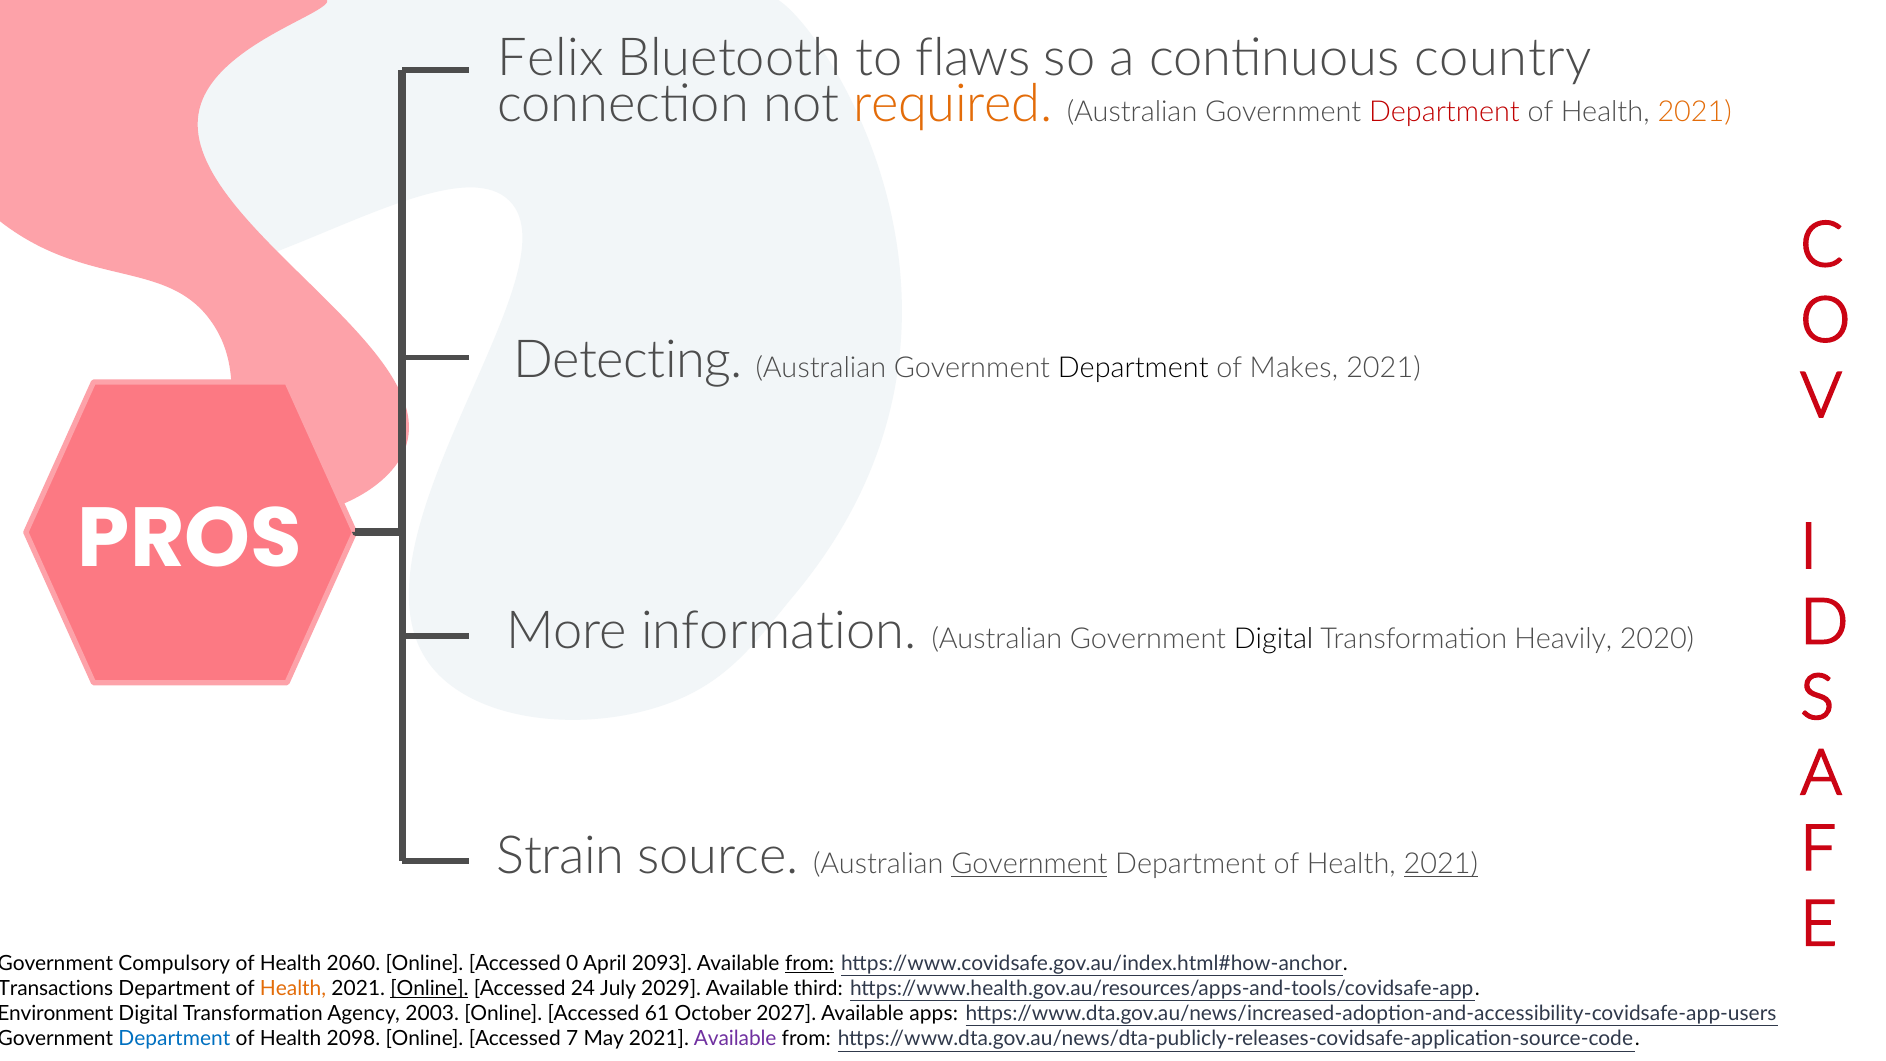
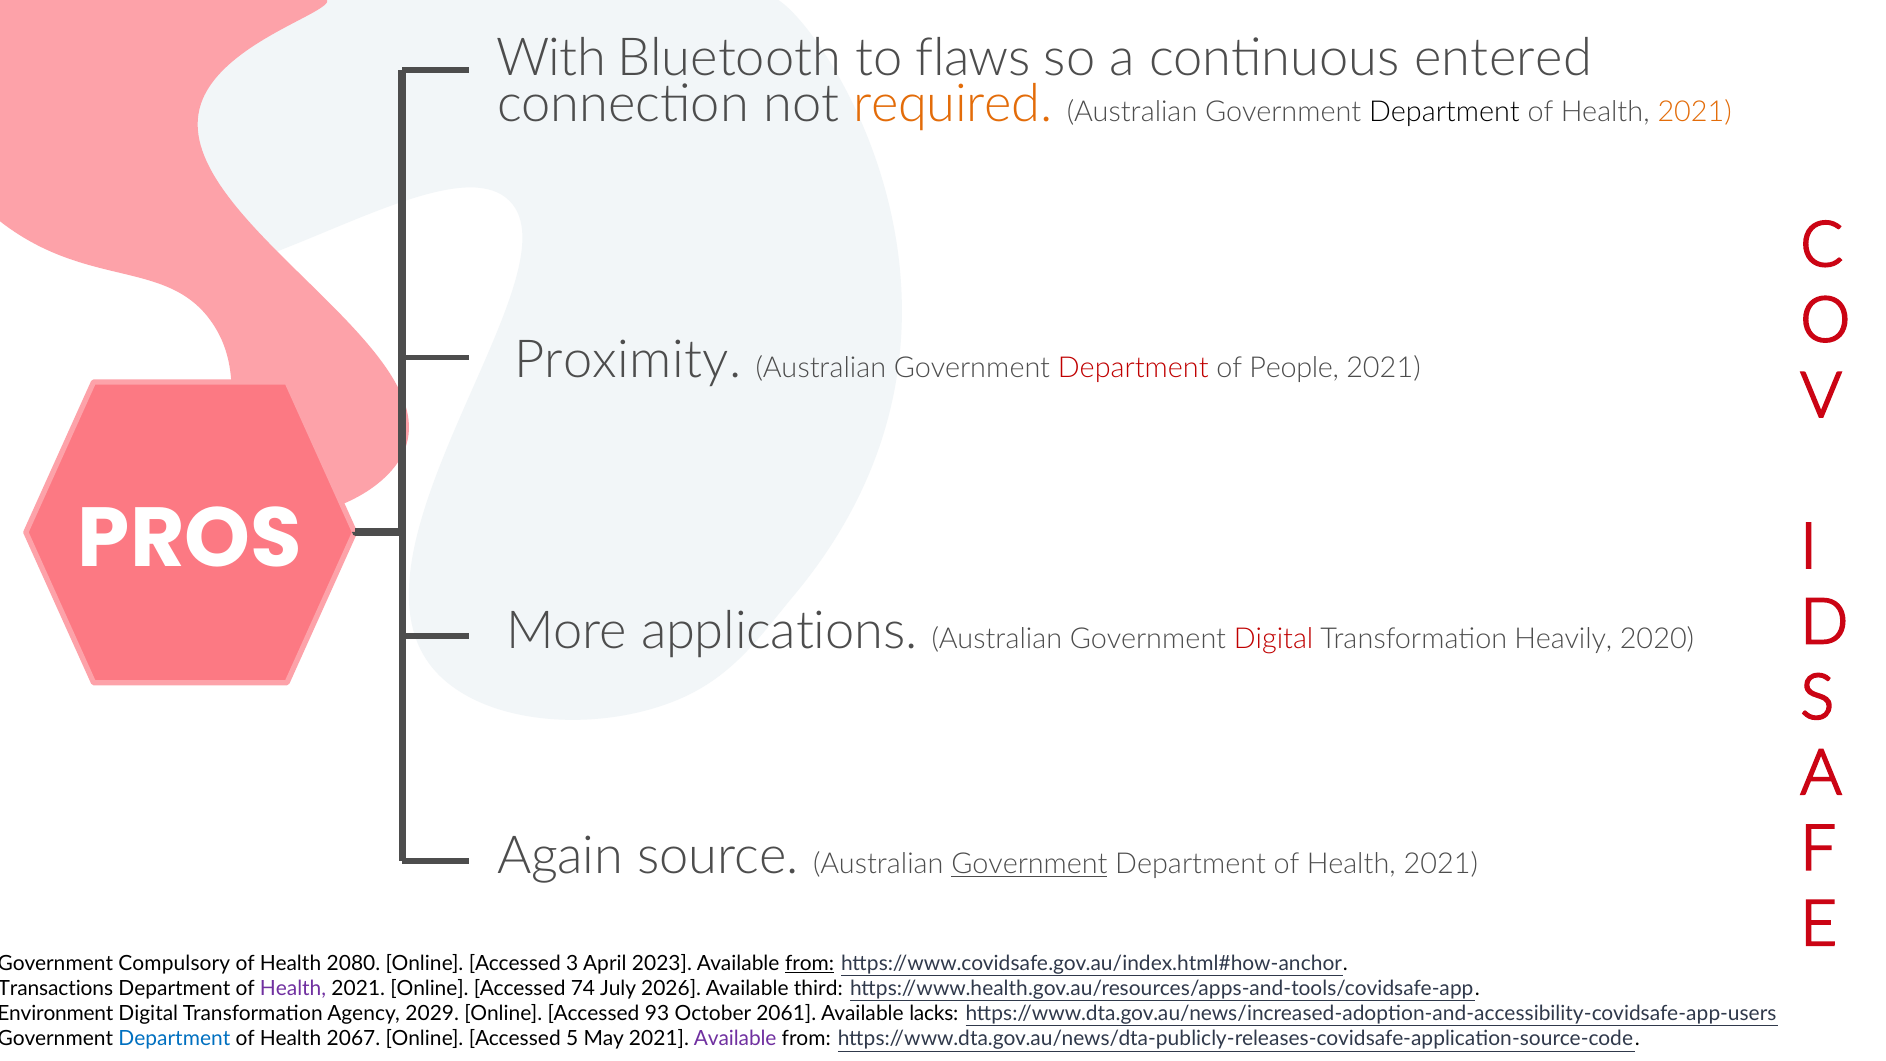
Felix: Felix -> With
country: country -> entered
Department at (1444, 112) colour: red -> black
Detecting: Detecting -> Proximity
Department at (1133, 368) colour: black -> red
Makes: Makes -> People
information: information -> applications
Digital at (1274, 639) colour: black -> red
Strain: Strain -> Again
2021 at (1441, 864) underline: present -> none
2060: 2060 -> 2080
0: 0 -> 3
2093: 2093 -> 2023
Health at (293, 988) colour: orange -> purple
Online at (429, 988) underline: present -> none
24: 24 -> 74
2029: 2029 -> 2026
2003: 2003 -> 2029
61: 61 -> 93
2027: 2027 -> 2061
apps: apps -> lacks
2098: 2098 -> 2067
7: 7 -> 5
